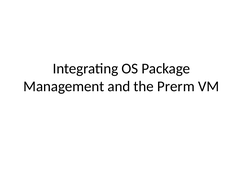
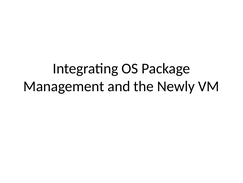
Prerm: Prerm -> Newly
